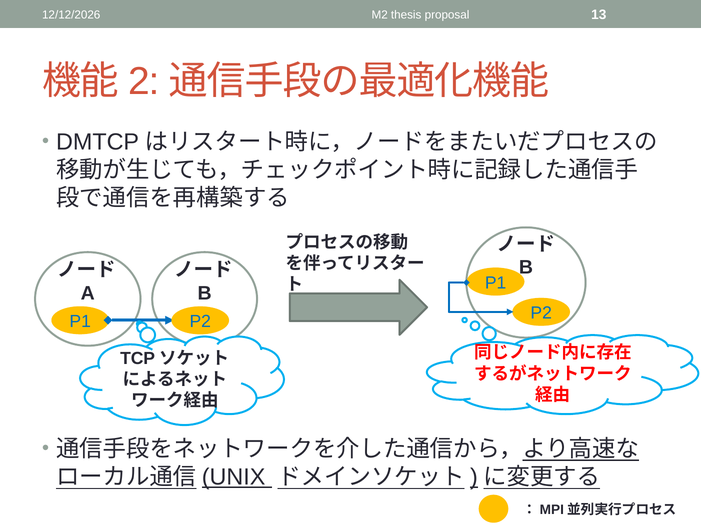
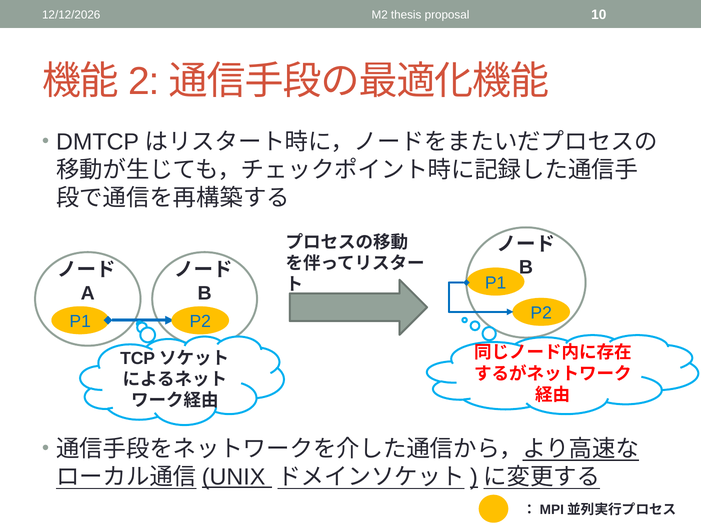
13: 13 -> 10
